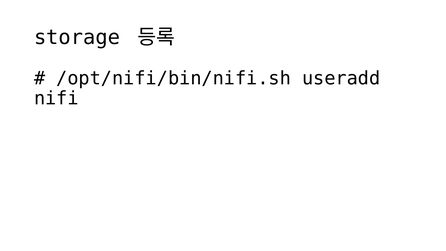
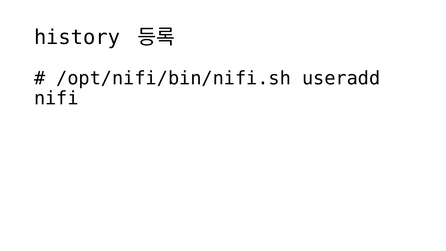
storage: storage -> history
